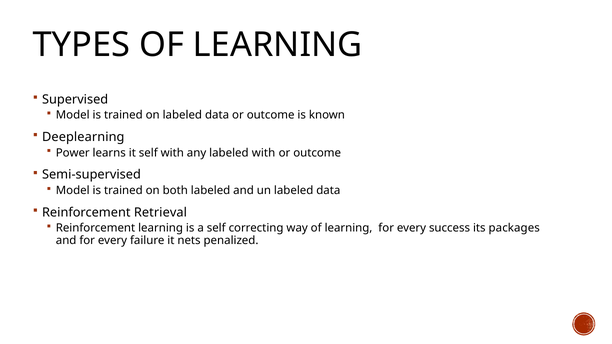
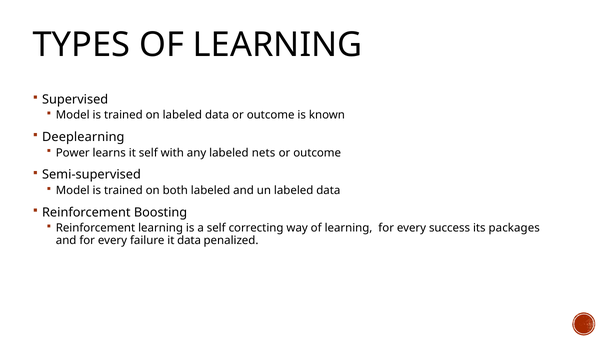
labeled with: with -> nets
Retrieval: Retrieval -> Boosting
it nets: nets -> data
